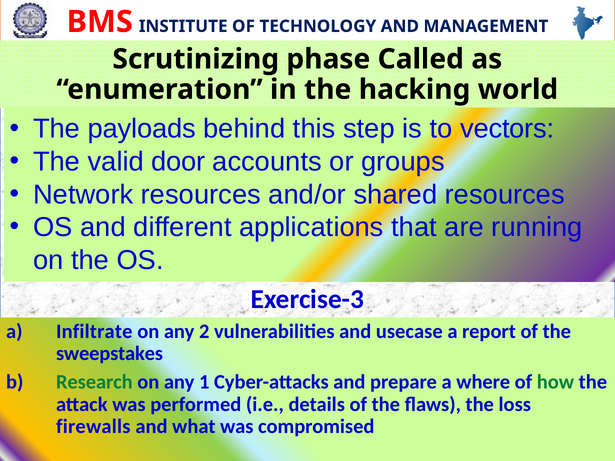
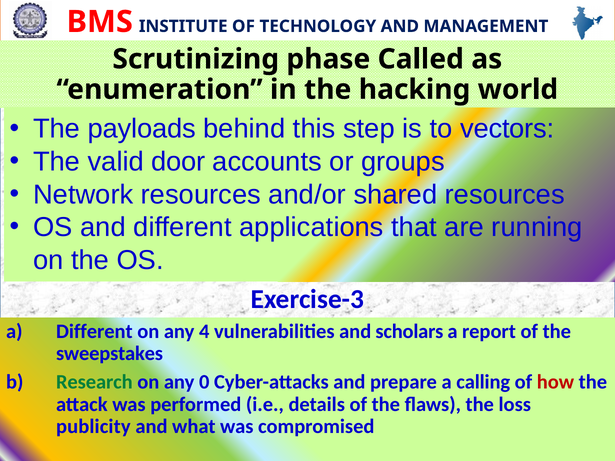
a Infiltrate: Infiltrate -> Different
2: 2 -> 4
usecase: usecase -> scholars
1: 1 -> 0
where: where -> calling
how colour: green -> red
firewalls: firewalls -> publicity
